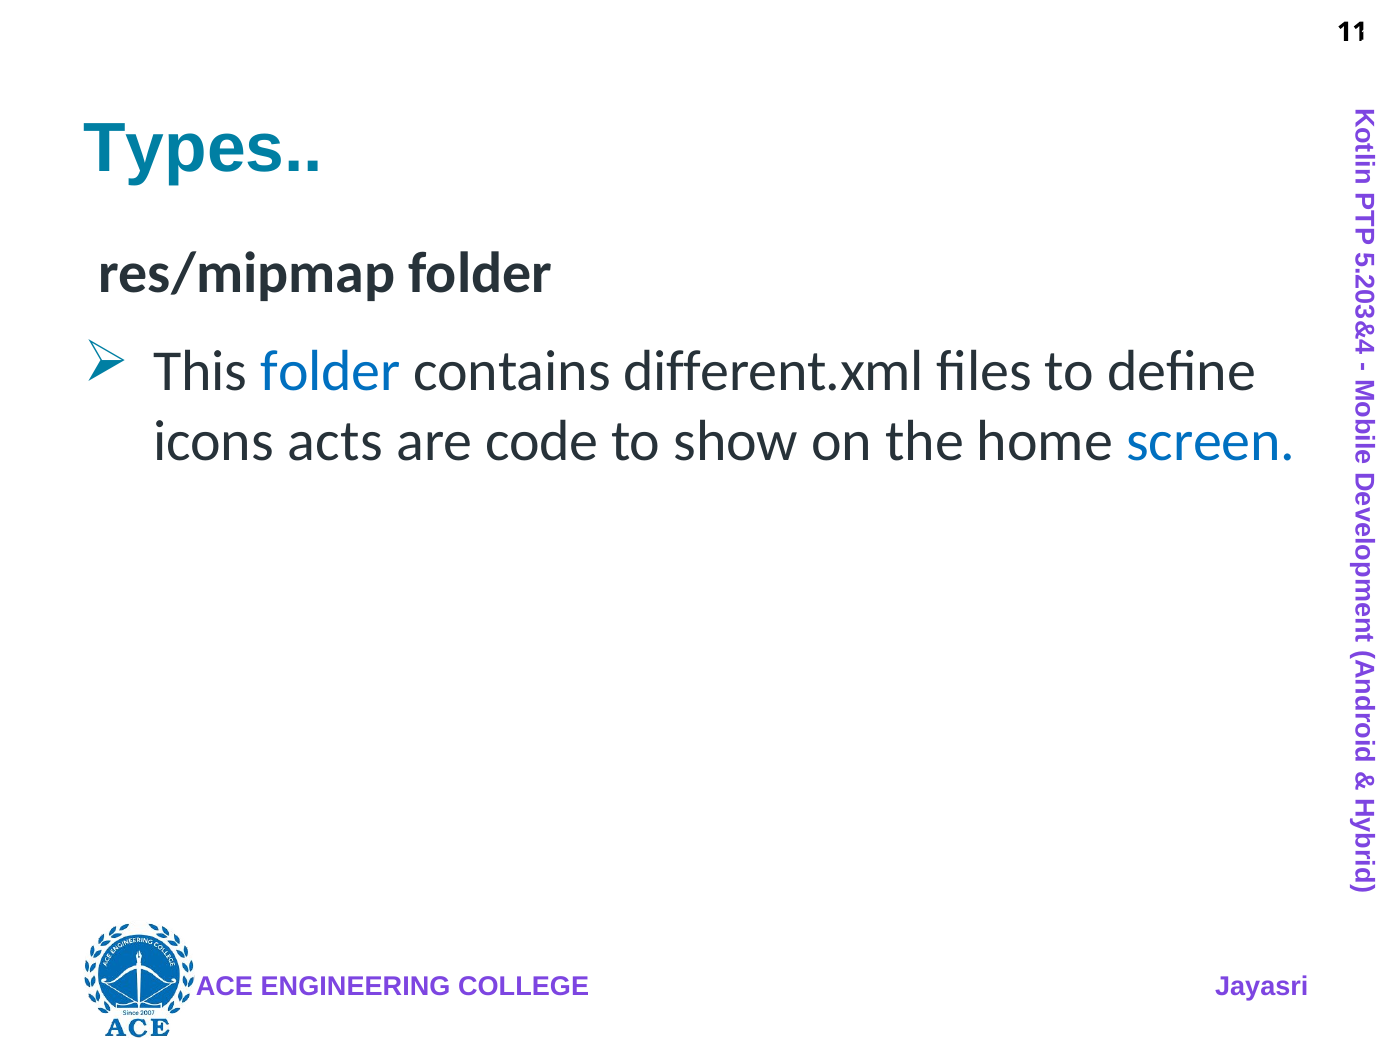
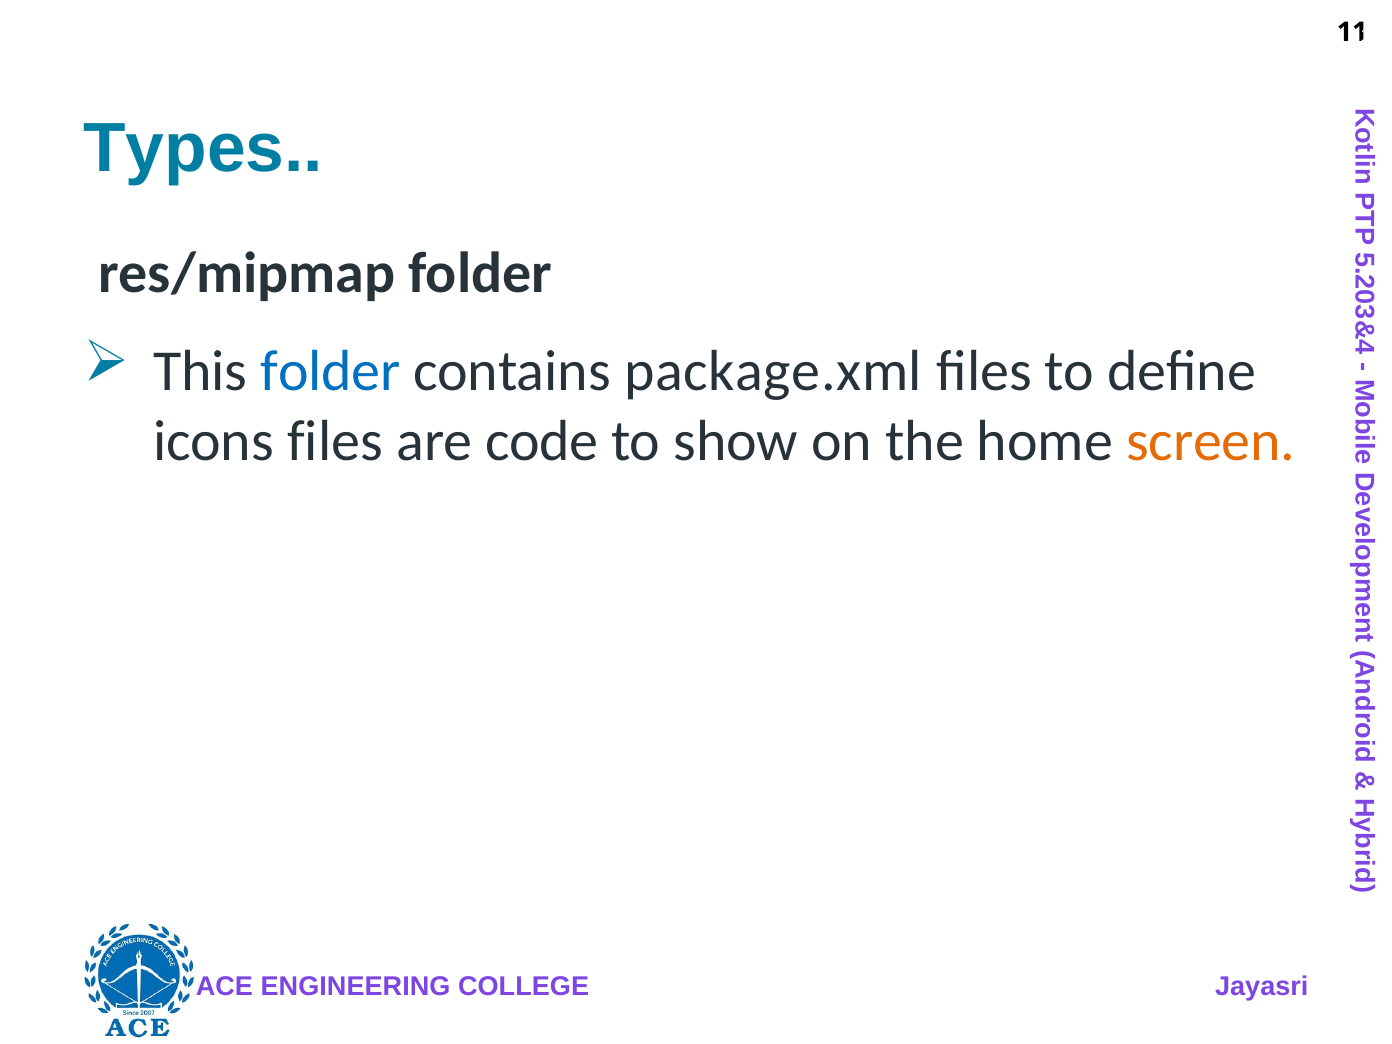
different.xml: different.xml -> package.xml
icons acts: acts -> files
screen colour: blue -> orange
